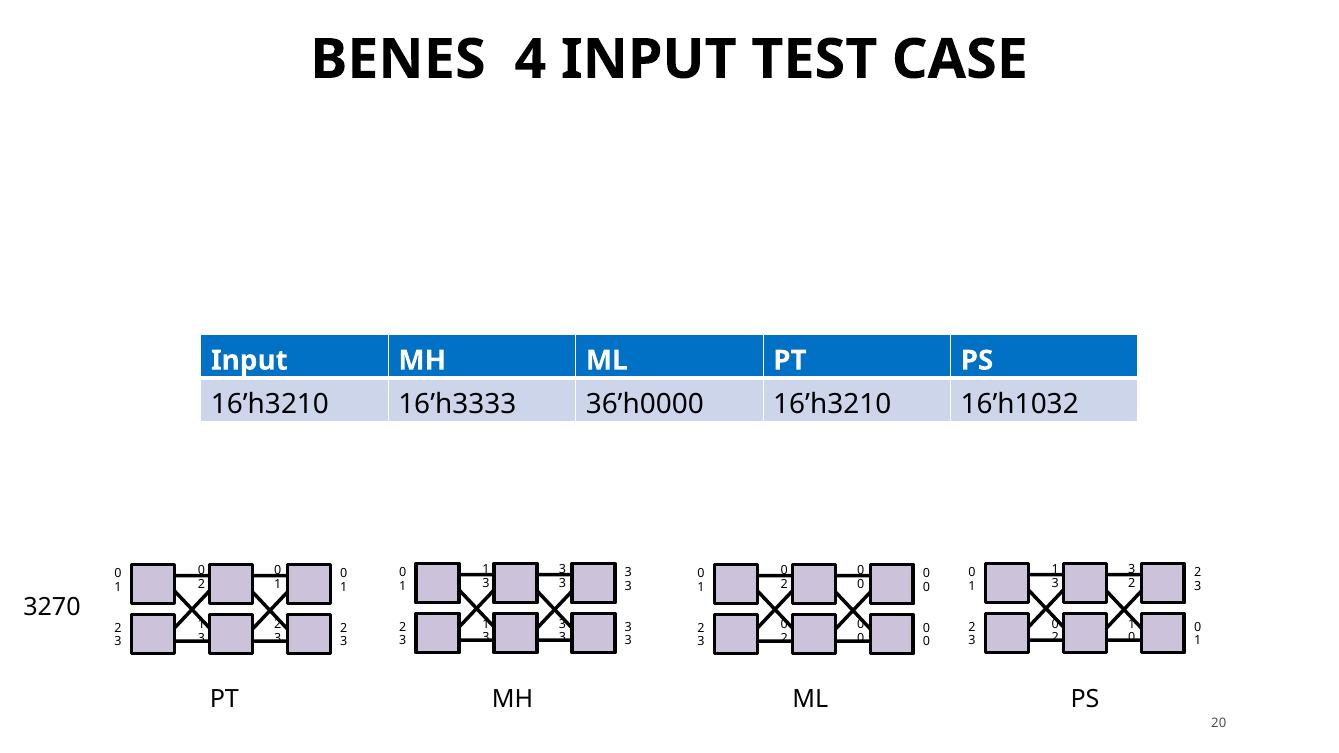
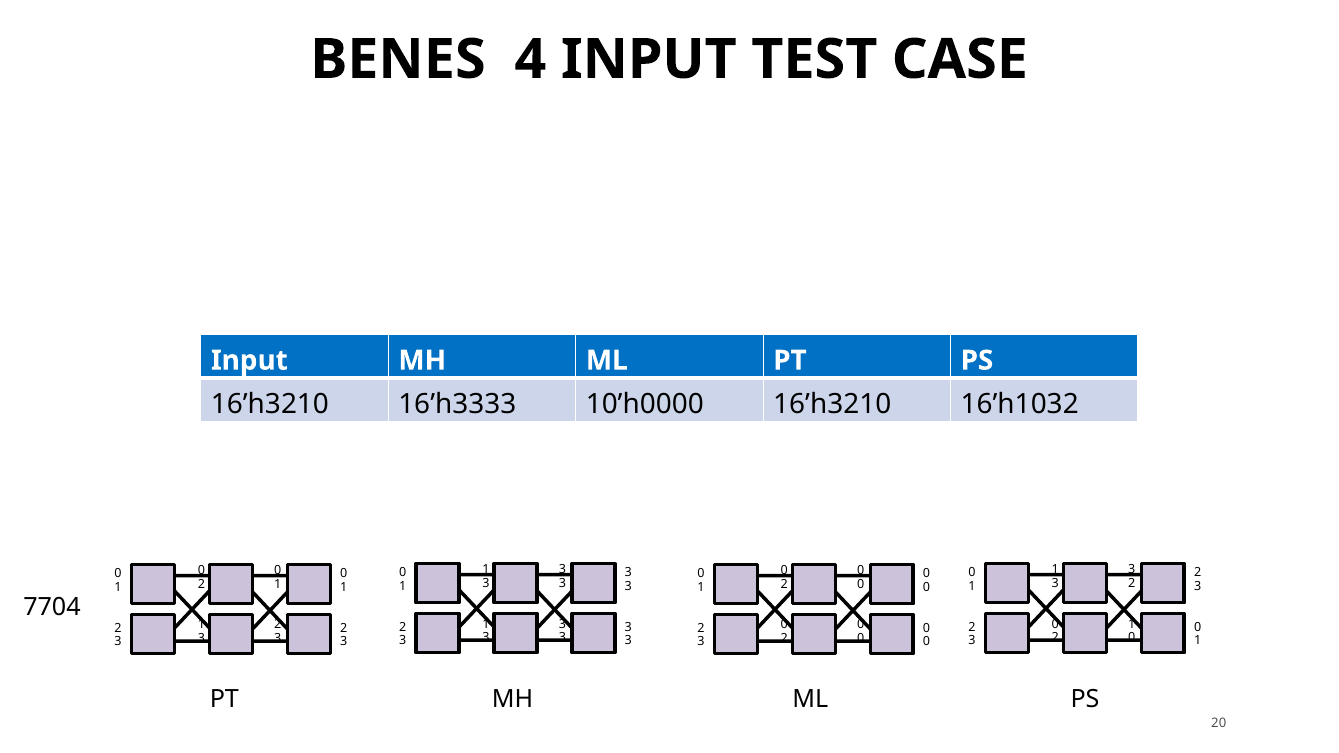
36’h0000: 36’h0000 -> 10’h0000
3270: 3270 -> 7704
